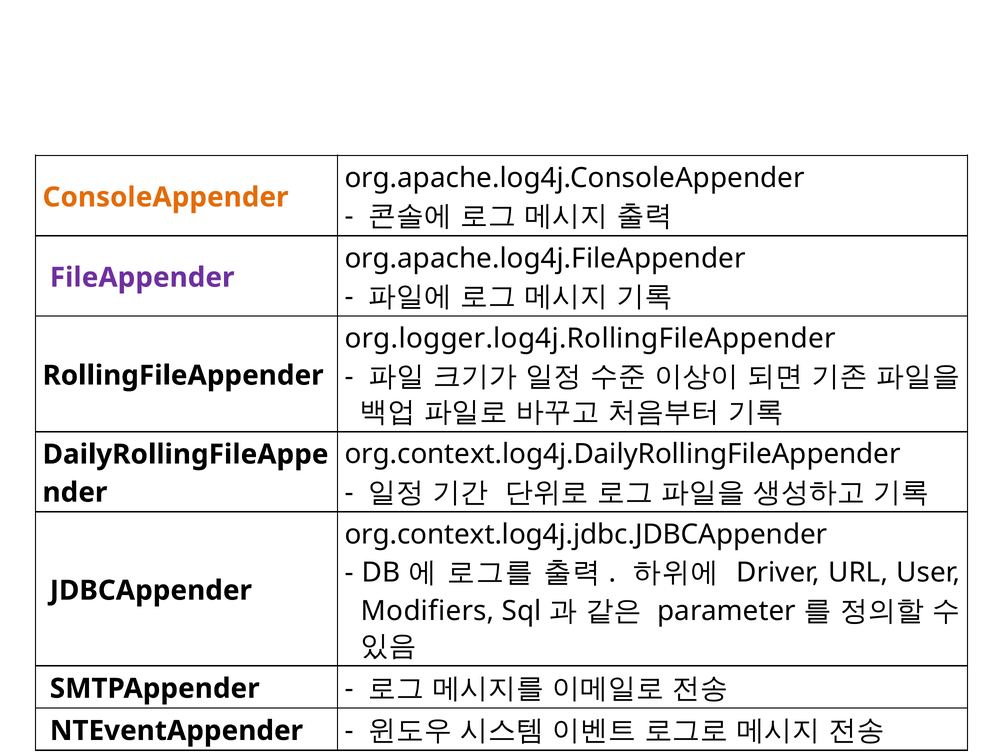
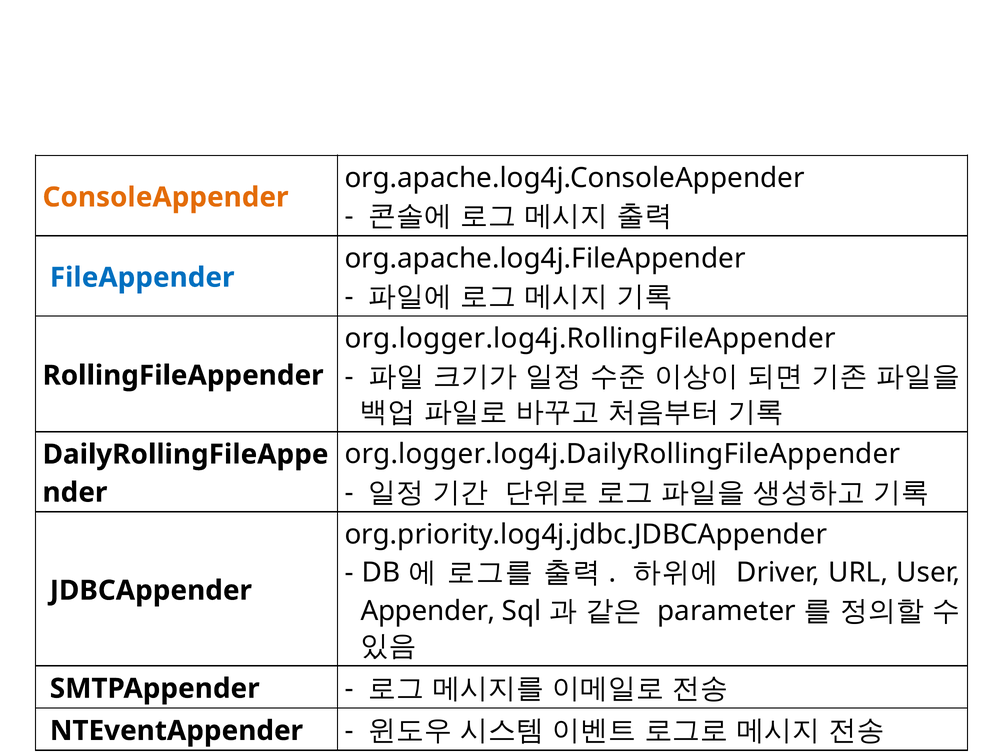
FileAppender colour: purple -> blue
org.context.log4j.DailyRollingFileAppender: org.context.log4j.DailyRollingFileAppender -> org.logger.log4j.DailyRollingFileAppender
org.context.log4j.jdbc.JDBCAppender: org.context.log4j.jdbc.JDBCAppender -> org.priority.log4j.jdbc.JDBCAppender
Modifiers: Modifiers -> Appender
